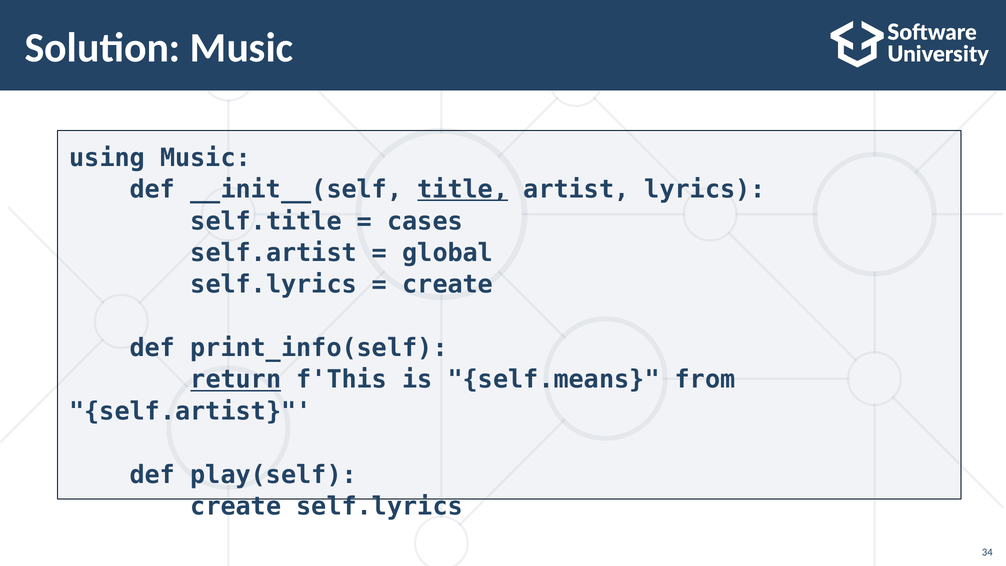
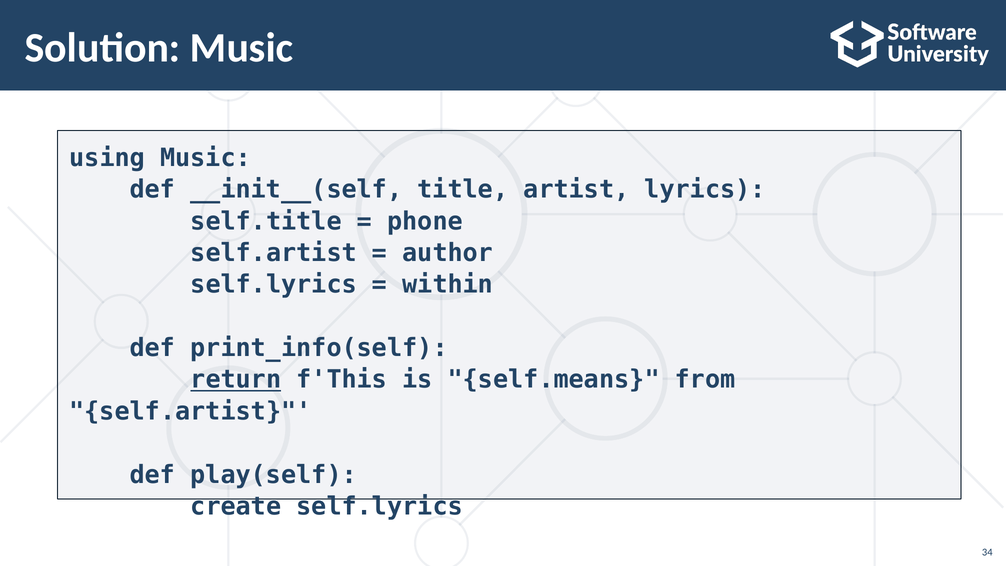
title underline: present -> none
cases: cases -> phone
global: global -> author
create at (448, 285): create -> within
